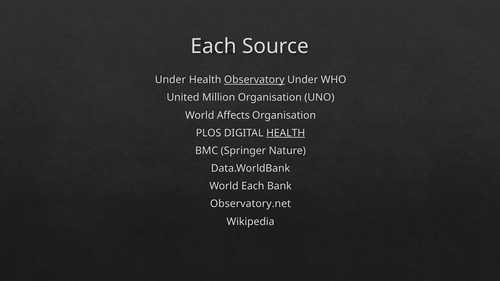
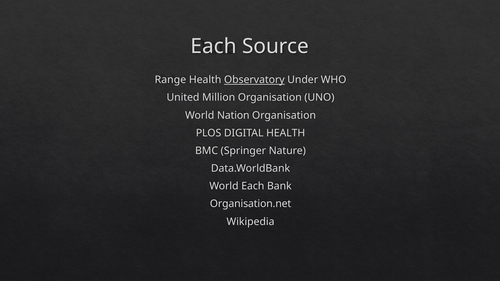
Under at (170, 80): Under -> Range
Affects: Affects -> Nation
HEALTH at (286, 133) underline: present -> none
Observatory.net: Observatory.net -> Organisation.net
